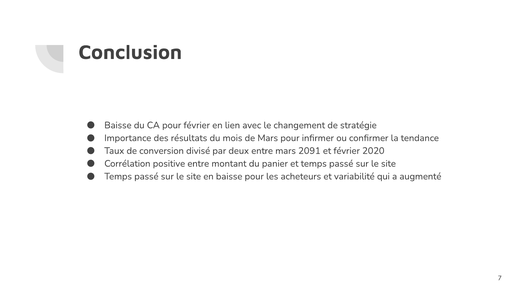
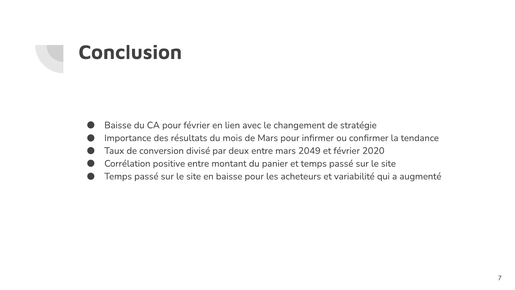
2091: 2091 -> 2049
